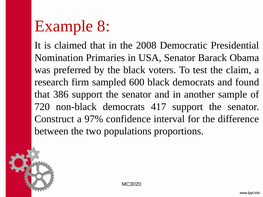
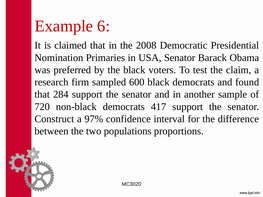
8: 8 -> 6
386: 386 -> 284
